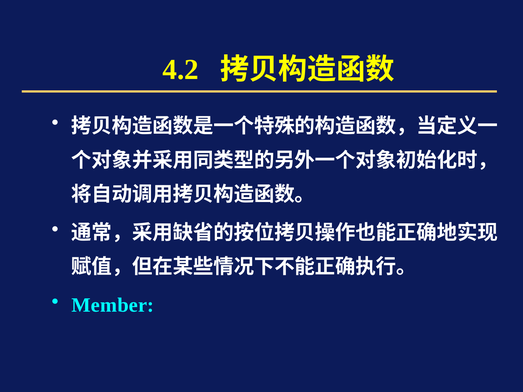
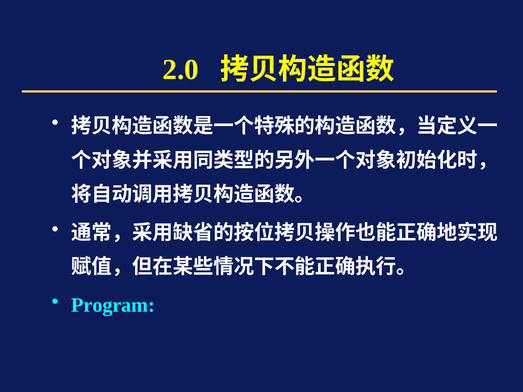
4.2: 4.2 -> 2.0
Member: Member -> Program
